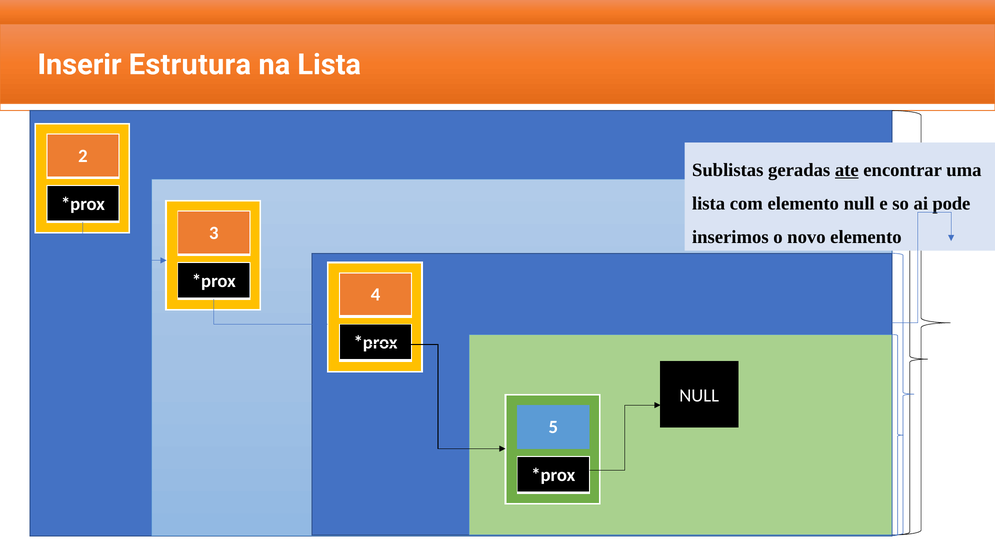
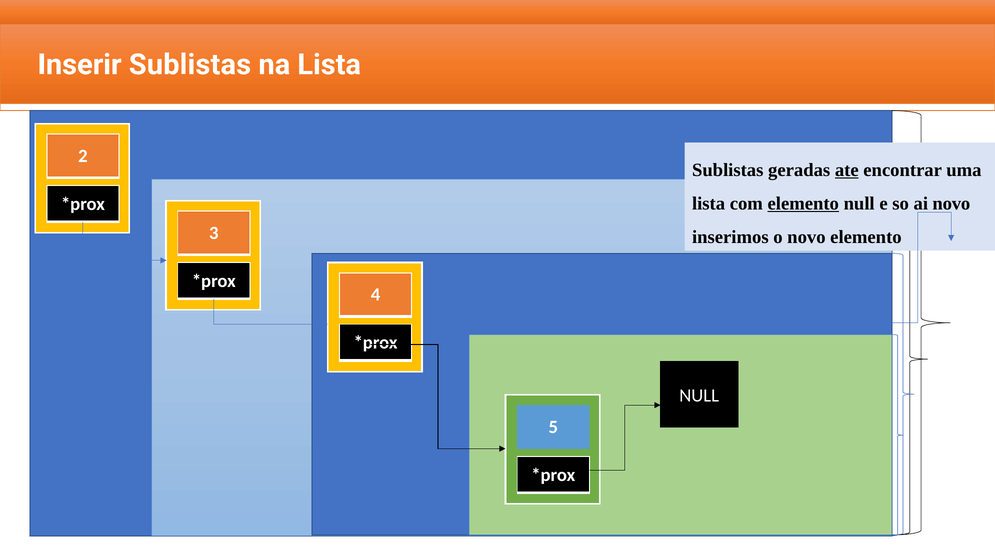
Inserir Estrutura: Estrutura -> Sublistas
elemento at (803, 203) underline: none -> present
ai pode: pode -> novo
